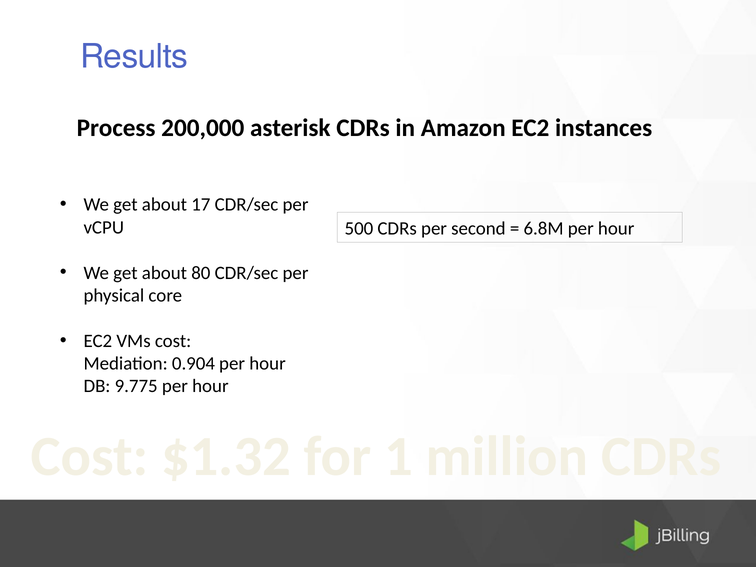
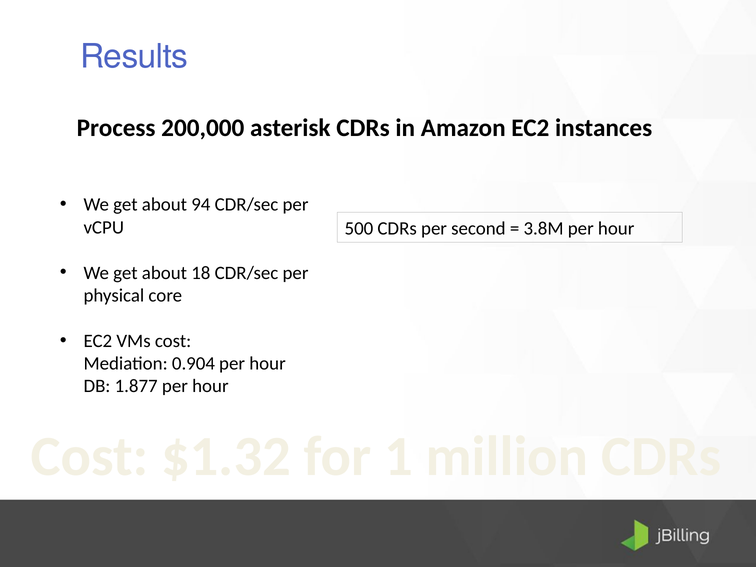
17: 17 -> 94
6.8M: 6.8M -> 3.8M
80: 80 -> 18
9.775: 9.775 -> 1.877
